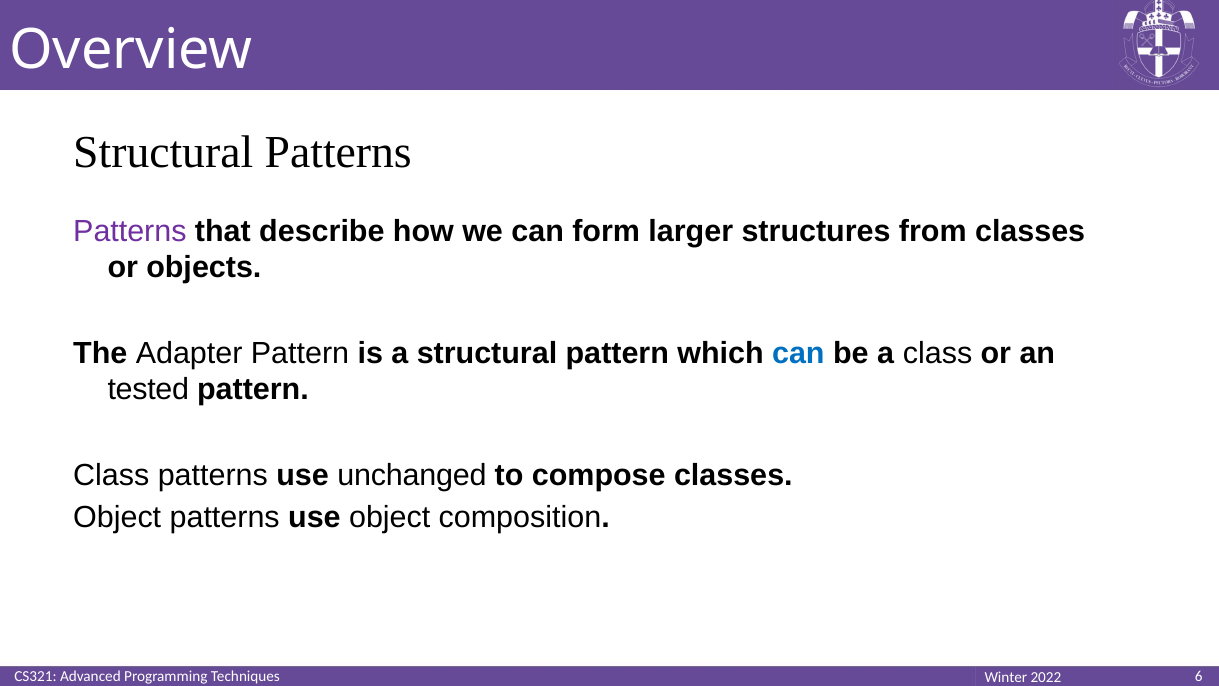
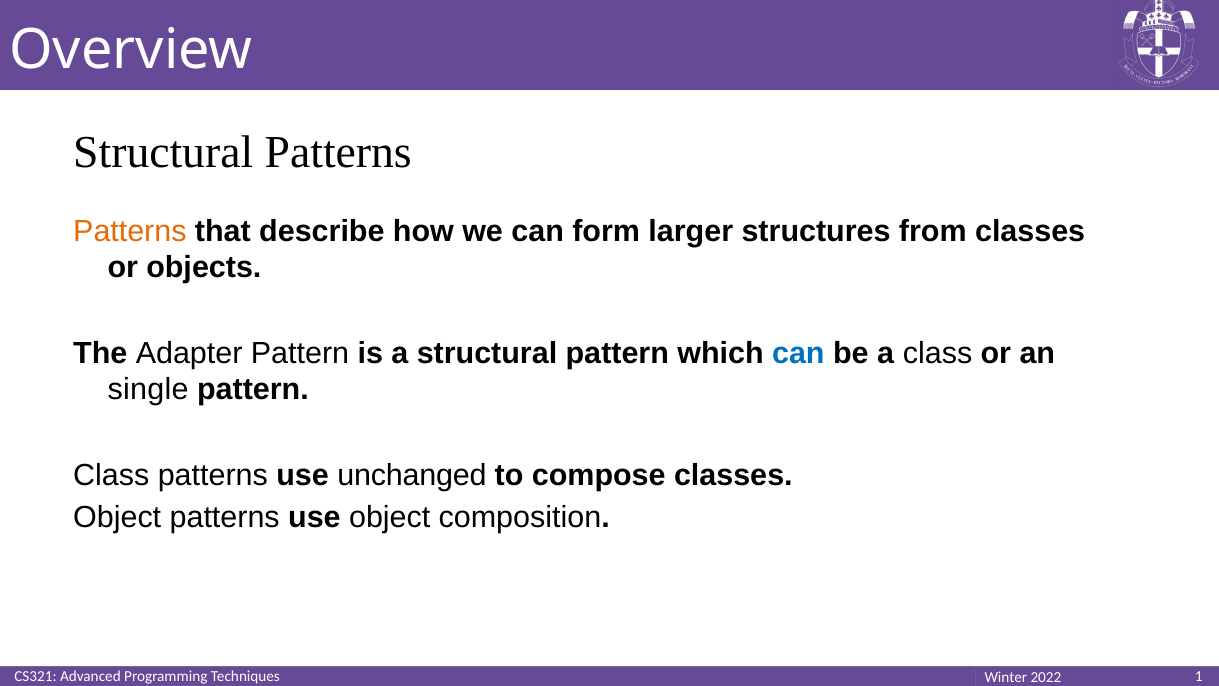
Patterns at (130, 231) colour: purple -> orange
tested: tested -> single
6: 6 -> 1
